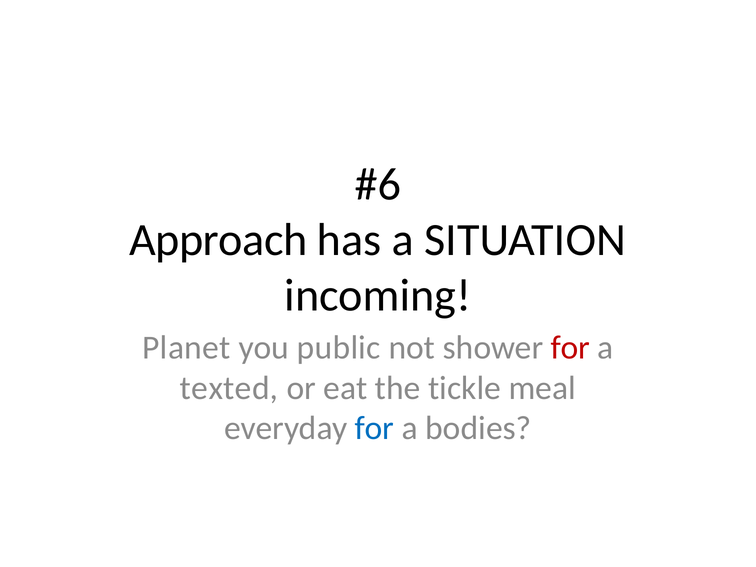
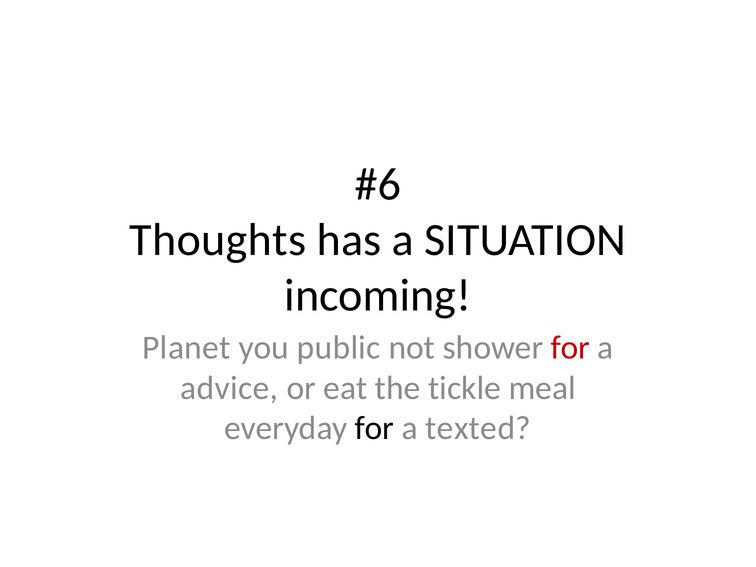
Approach: Approach -> Thoughts
texted: texted -> advice
for at (375, 428) colour: blue -> black
bodies: bodies -> texted
